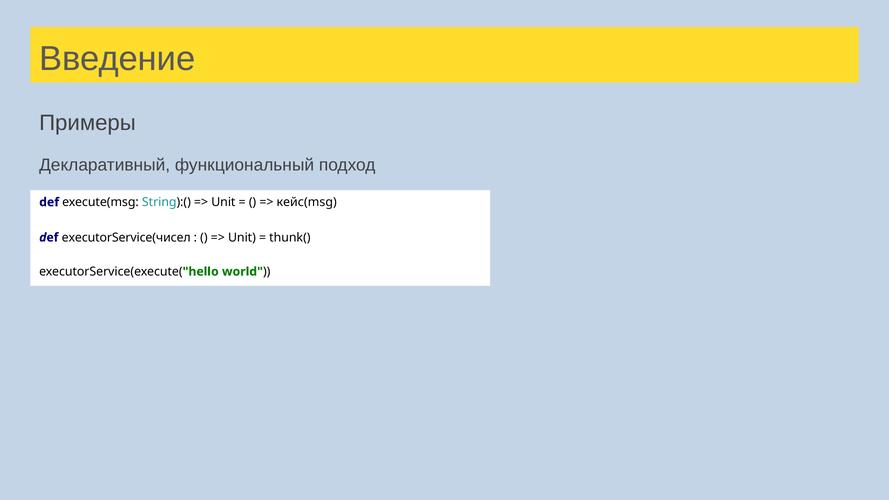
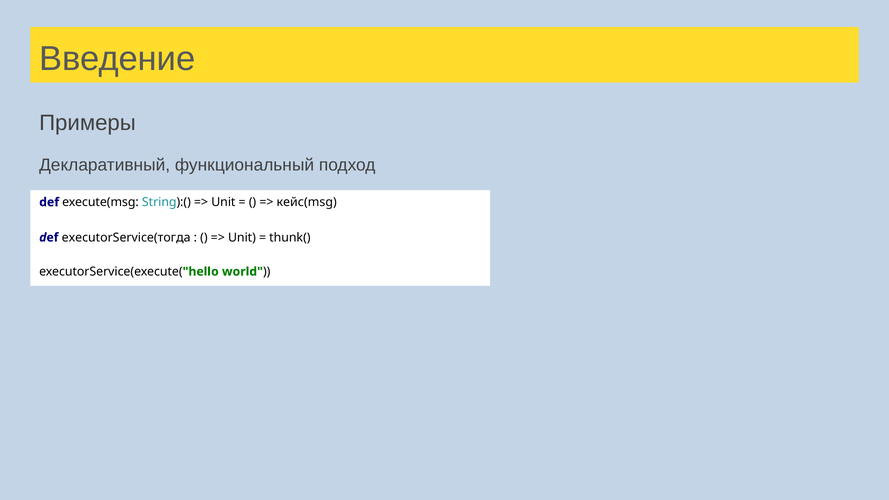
executorService(чисел: executorService(чисел -> executorService(тогда
